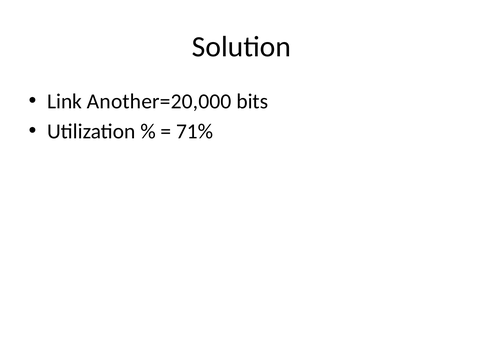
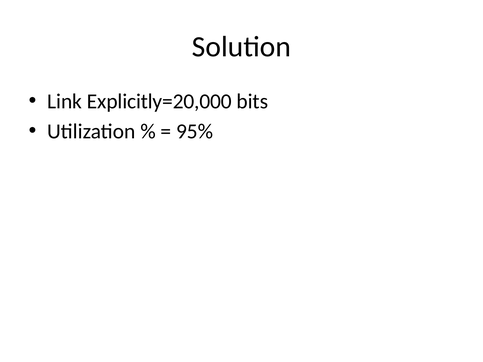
Another=20,000: Another=20,000 -> Explicitly=20,000
71%: 71% -> 95%
